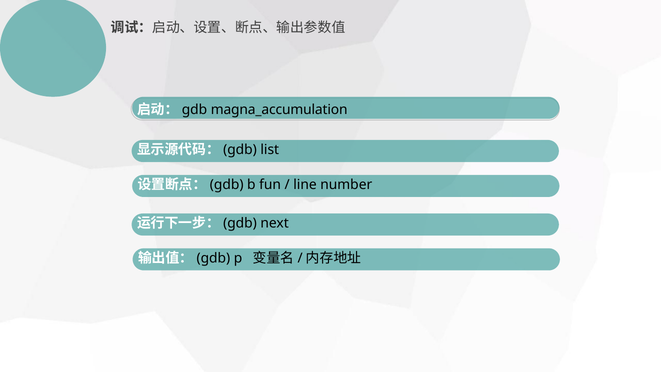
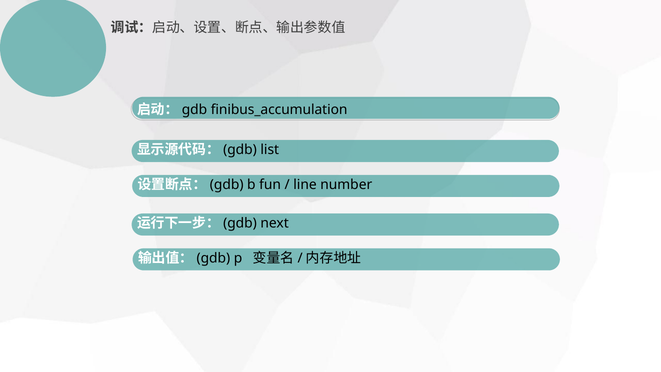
magna_accumulation: magna_accumulation -> finibus_accumulation
